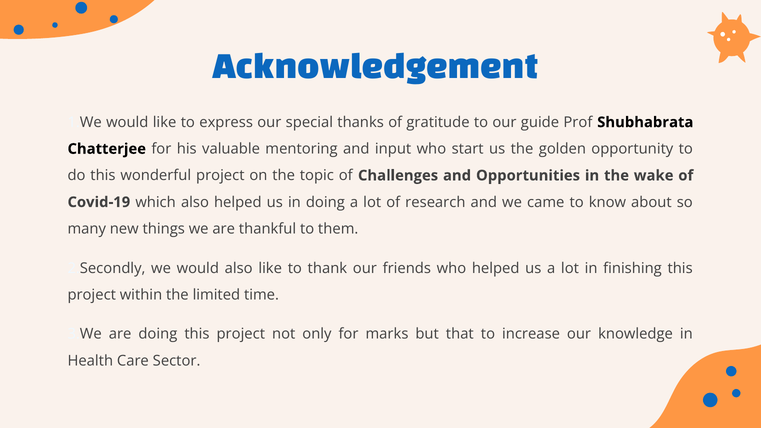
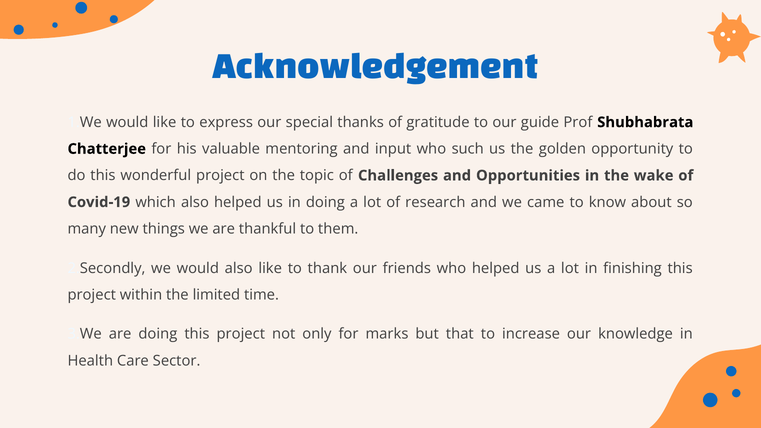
start: start -> such
